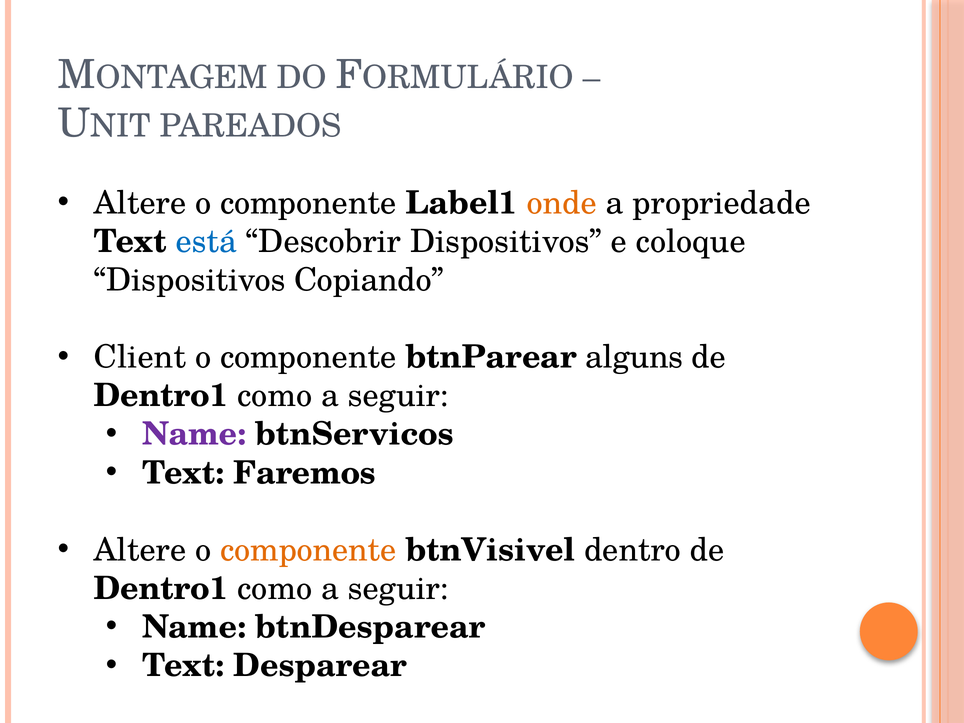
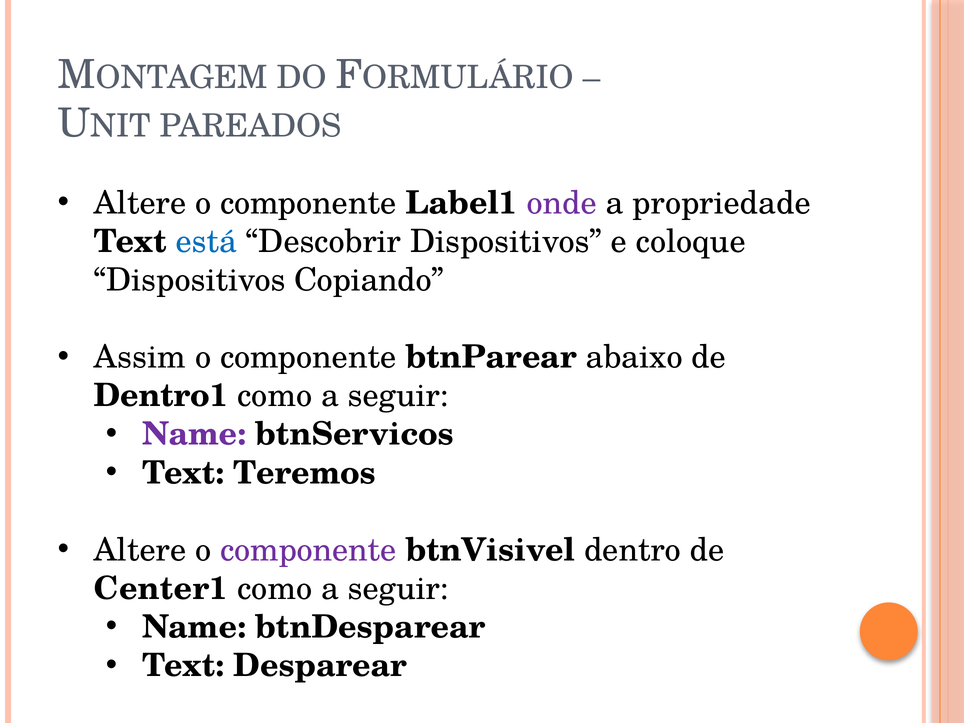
onde colour: orange -> purple
Client: Client -> Assim
alguns: alguns -> abaixo
Faremos: Faremos -> Teremos
componente at (308, 550) colour: orange -> purple
Dentro1 at (161, 589): Dentro1 -> Center1
